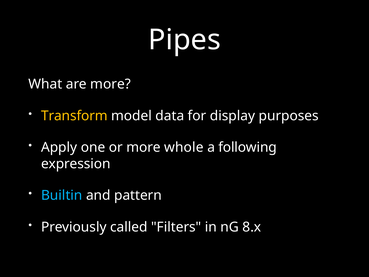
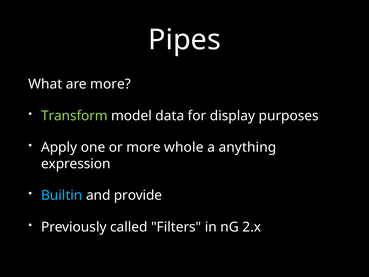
Transform colour: yellow -> light green
following: following -> anything
pattern: pattern -> provide
8.x: 8.x -> 2.x
